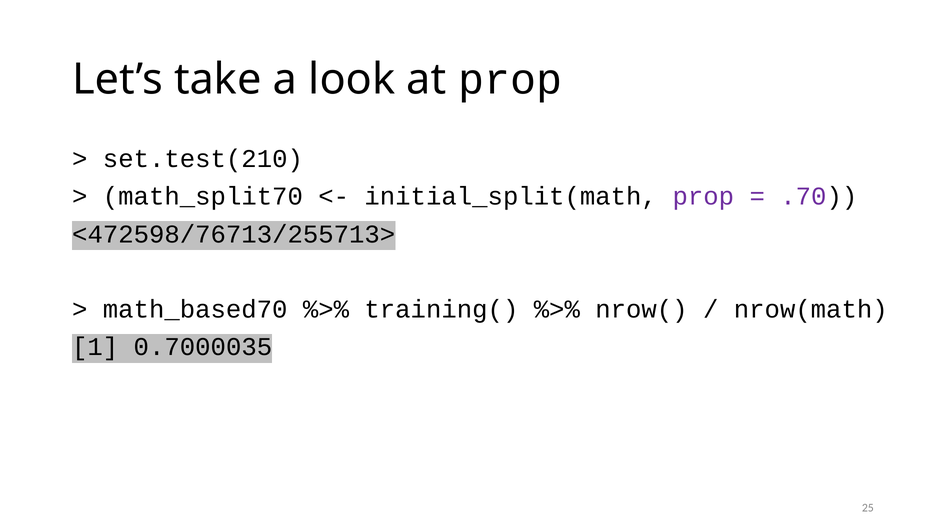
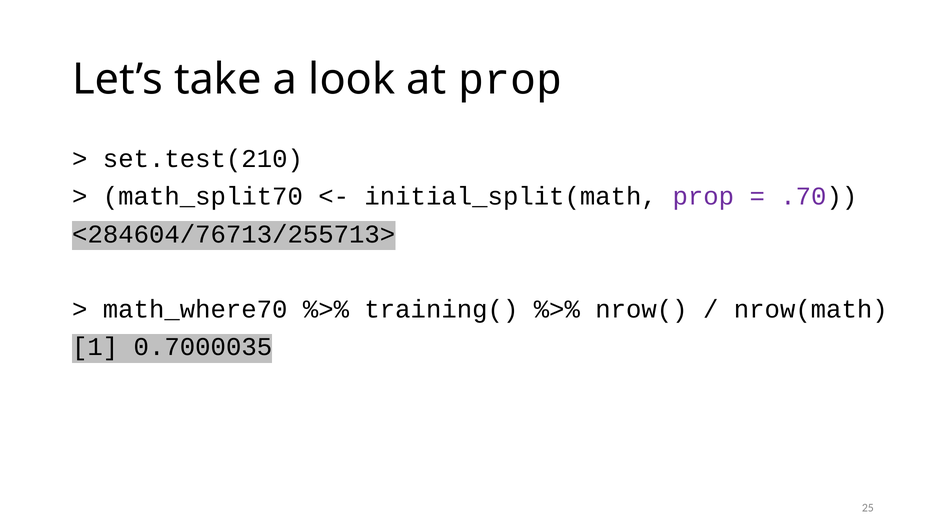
<472598/76713/255713>: <472598/76713/255713> -> <284604/76713/255713>
math_based70: math_based70 -> math_where70
